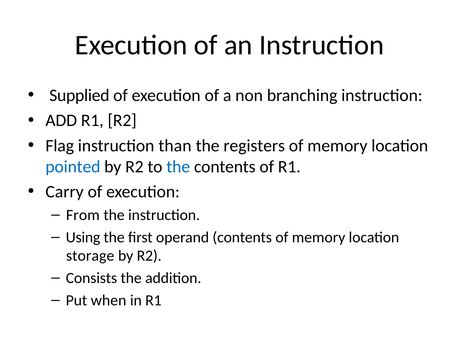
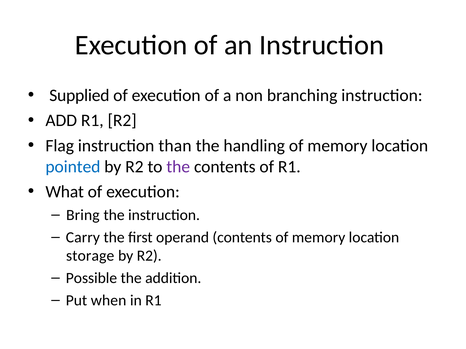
registers: registers -> handling
the at (178, 167) colour: blue -> purple
Carry: Carry -> What
From: From -> Bring
Using: Using -> Carry
Consists: Consists -> Possible
